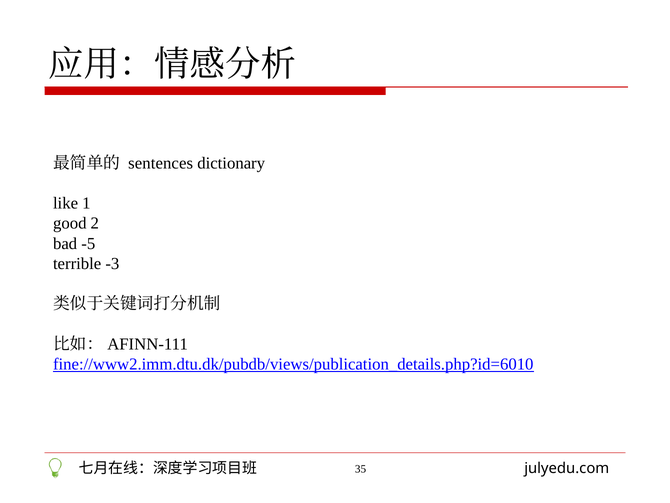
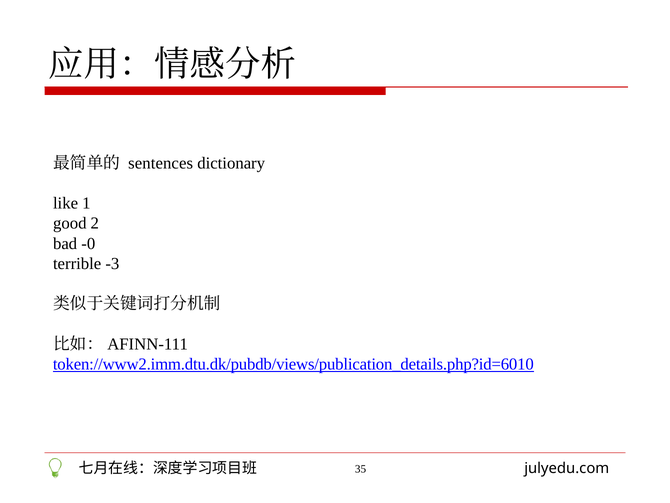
-5: -5 -> -0
fine://www2.imm.dtu.dk/pubdb/views/publication_details.php?id=6010: fine://www2.imm.dtu.dk/pubdb/views/publication_details.php?id=6010 -> token://www2.imm.dtu.dk/pubdb/views/publication_details.php?id=6010
